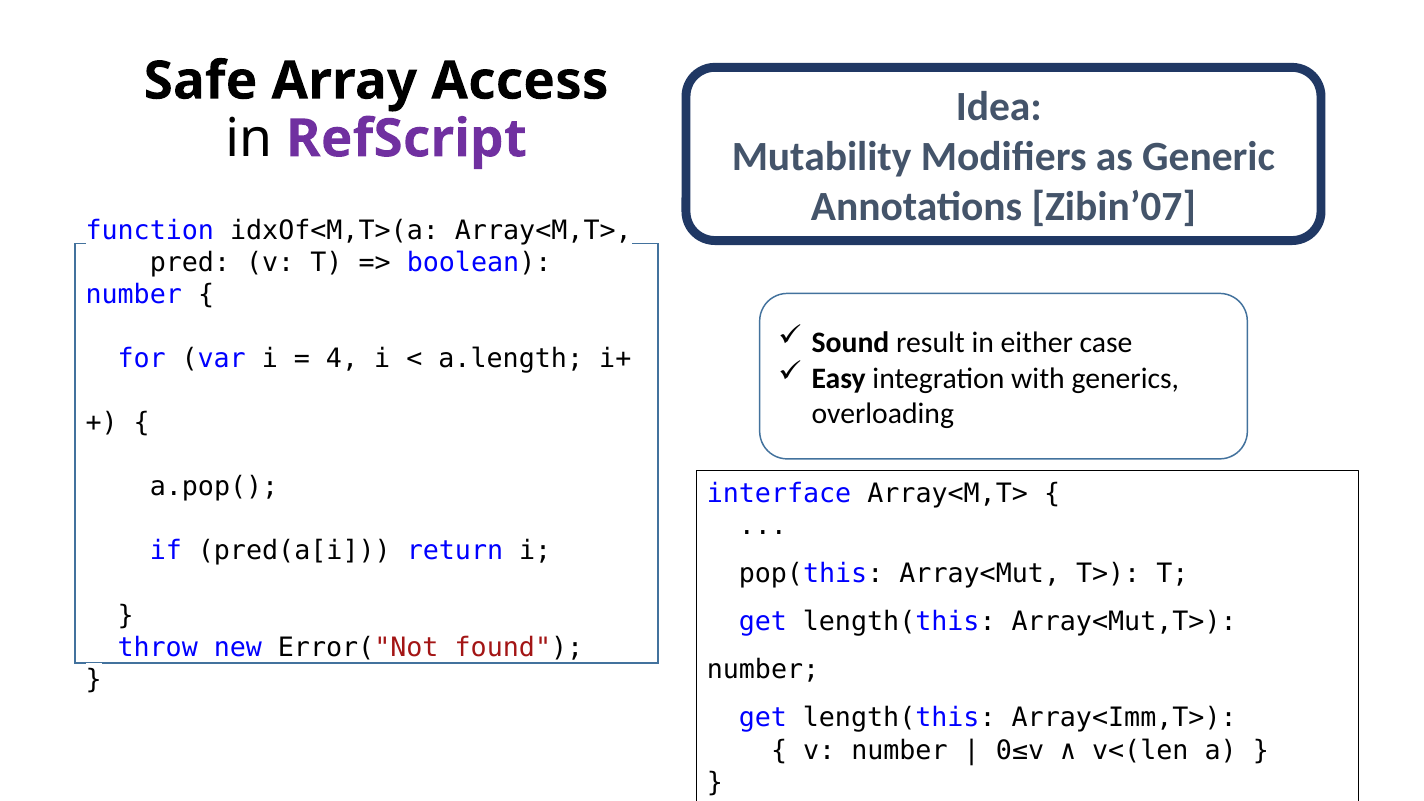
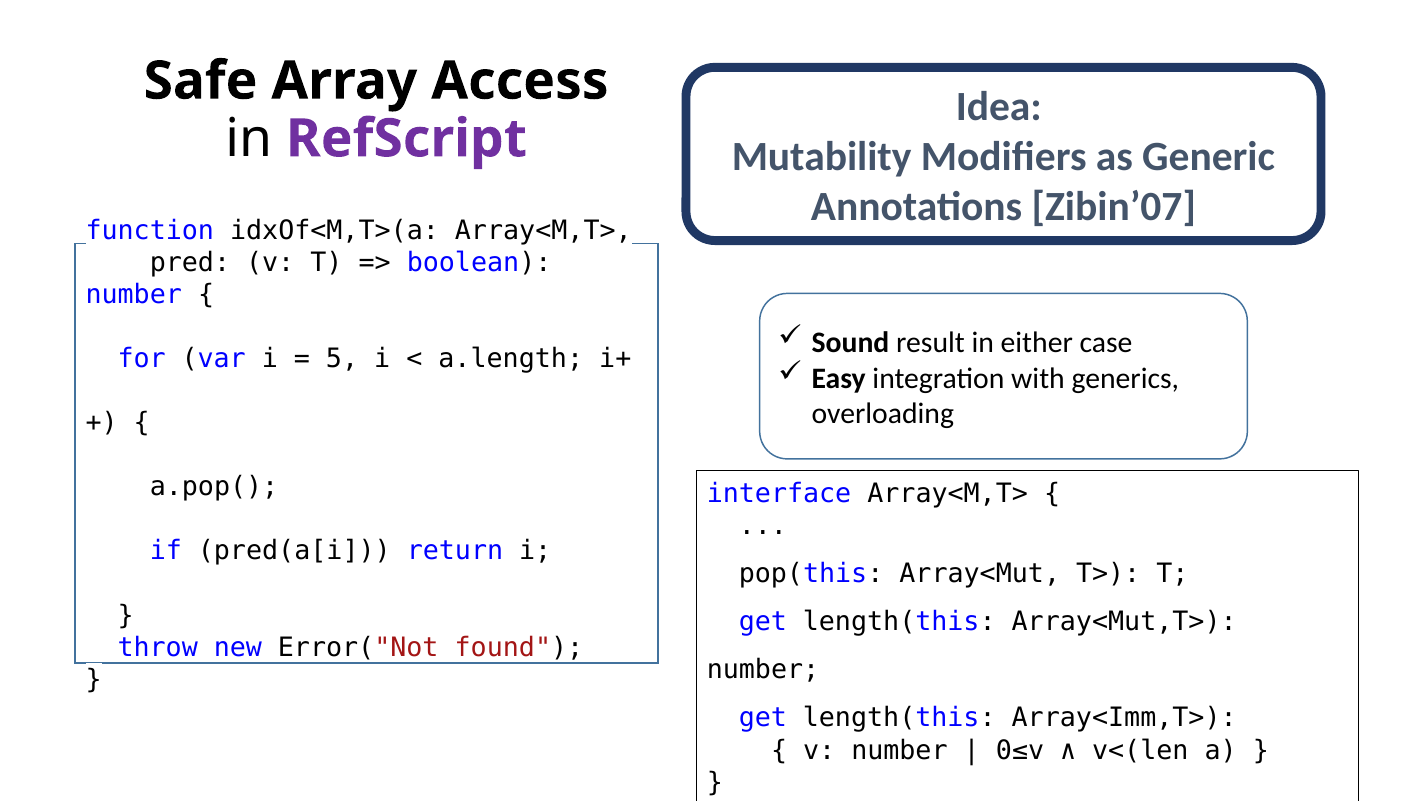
4: 4 -> 5
